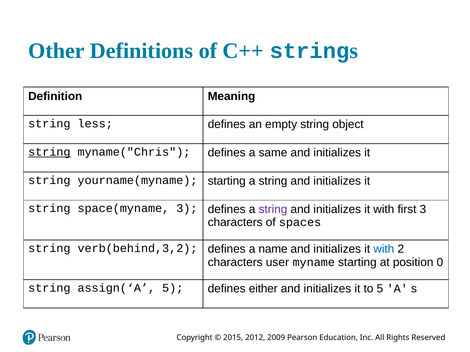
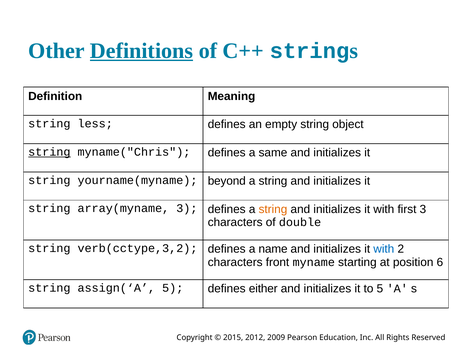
Definitions underline: none -> present
yourname(myname starting: starting -> beyond
space(myname: space(myname -> array(myname
string at (273, 210) colour: purple -> orange
spaces: spaces -> double
verb(behind,3,2: verb(behind,3,2 -> verb(cctype,3,2
user: user -> front
0: 0 -> 6
